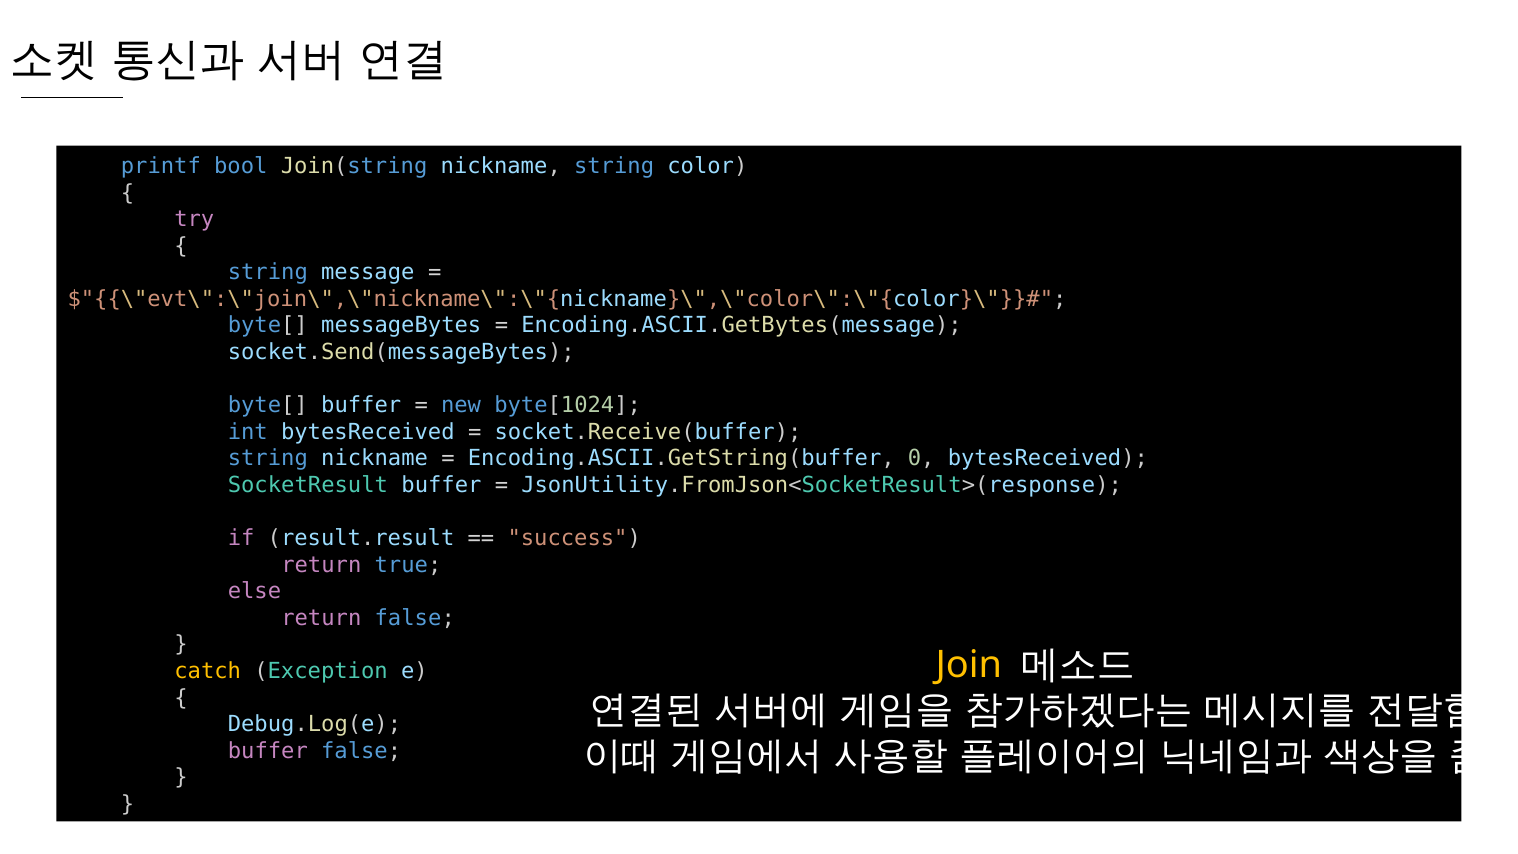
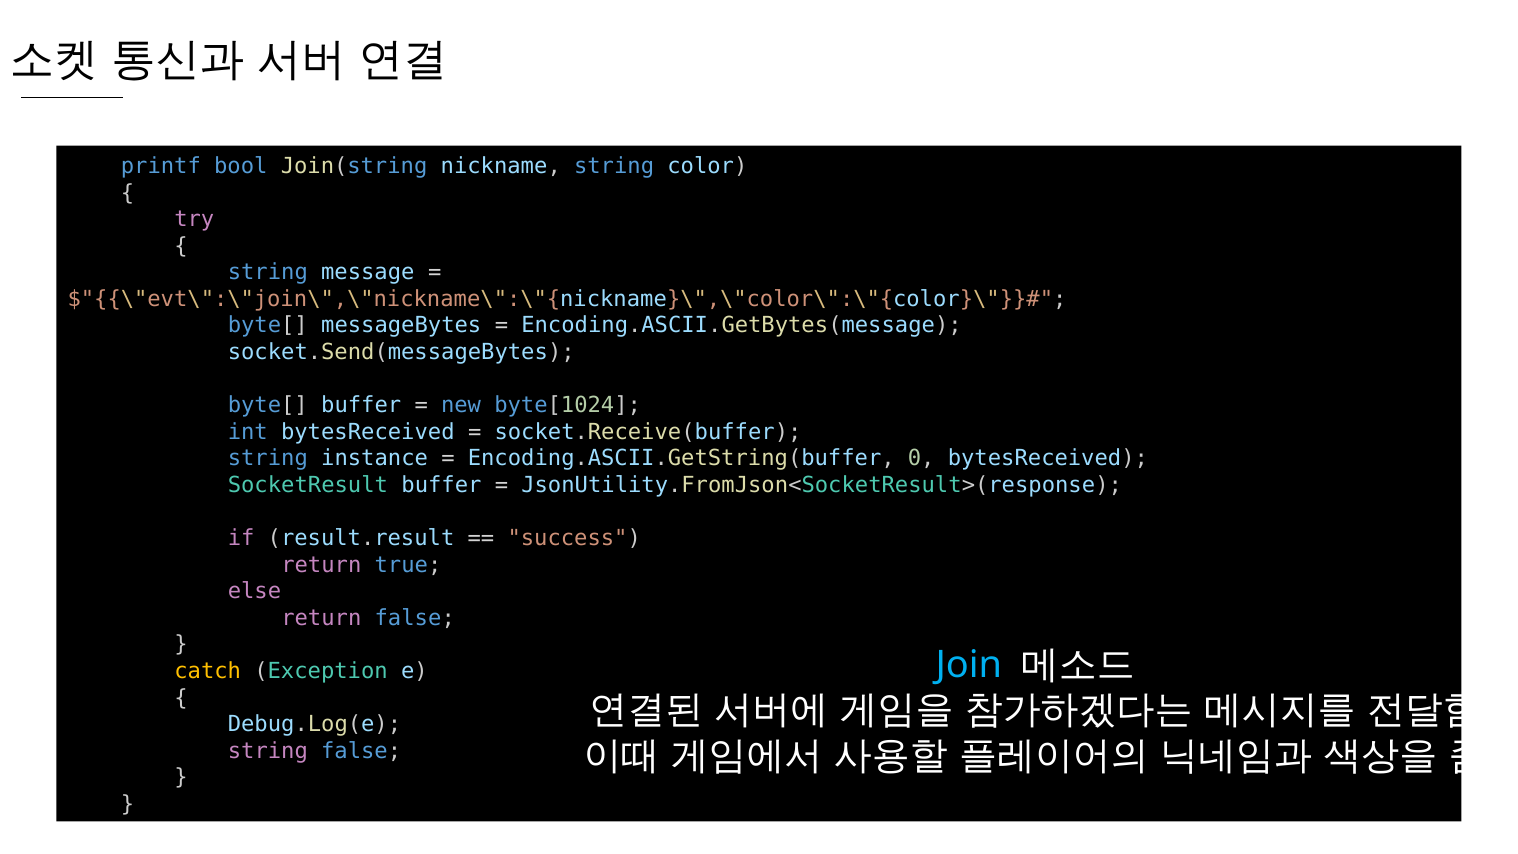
string nickname: nickname -> instance
Join colour: yellow -> light blue
buffer at (268, 751): buffer -> string
